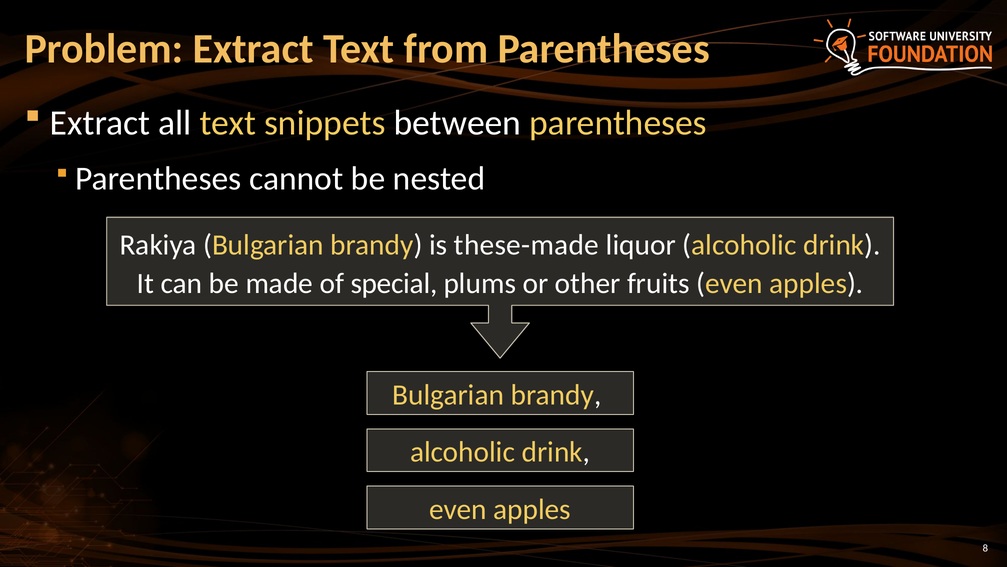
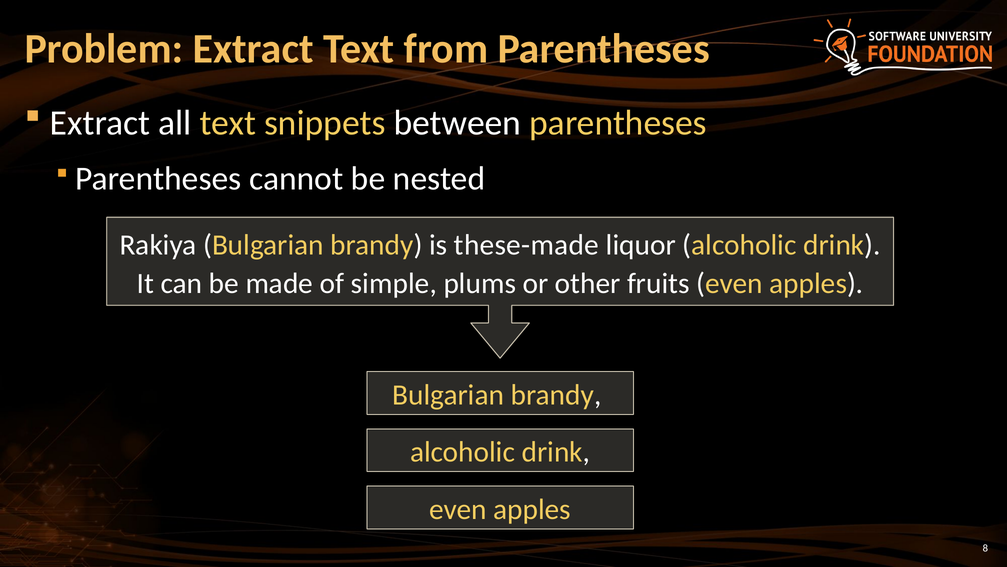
special: special -> simple
